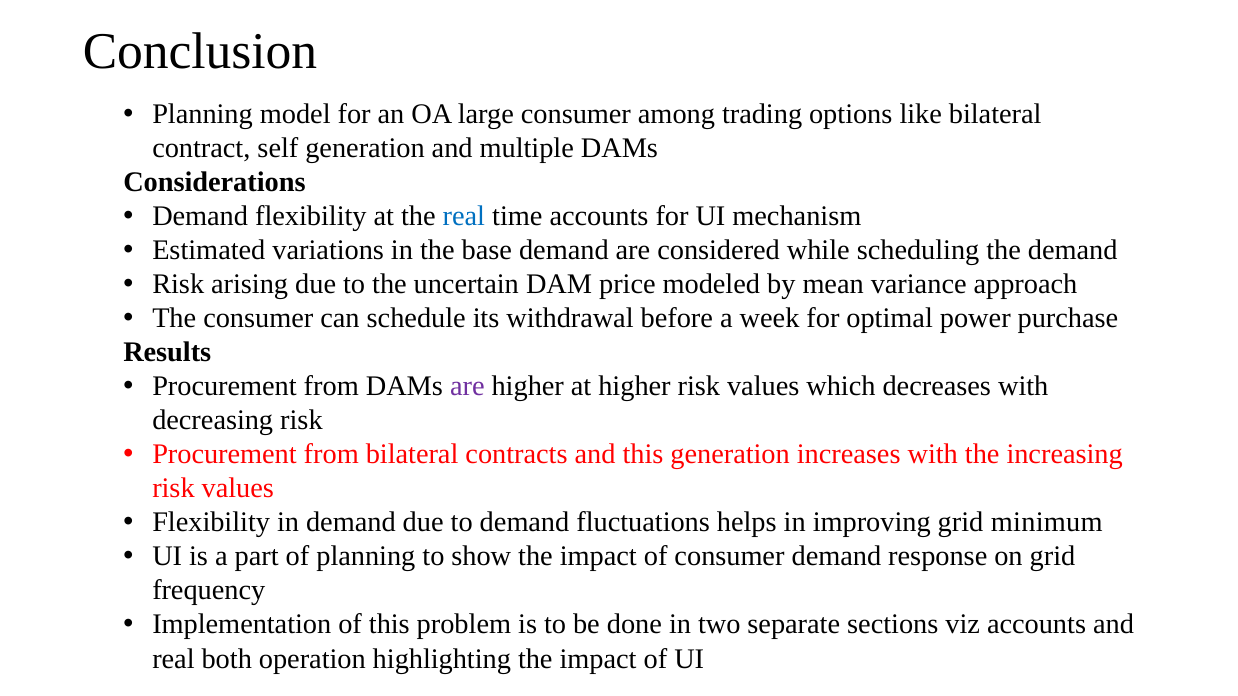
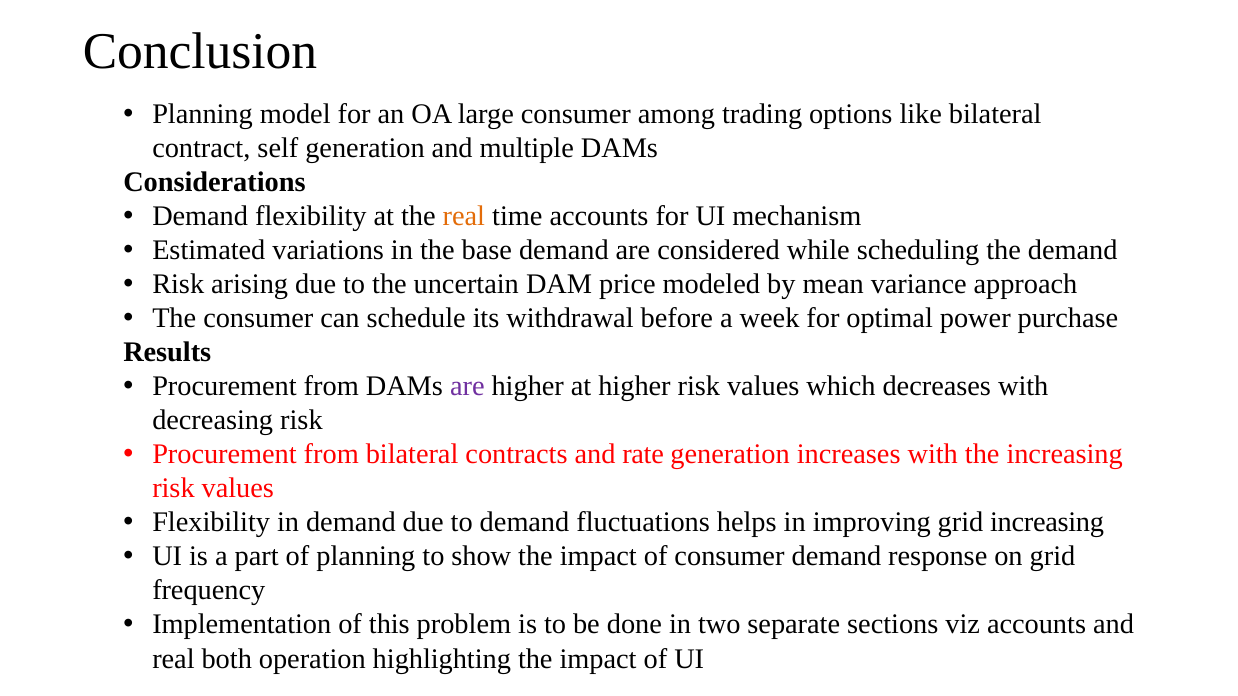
real at (464, 217) colour: blue -> orange
and this: this -> rate
grid minimum: minimum -> increasing
